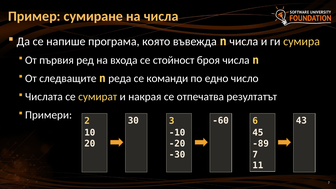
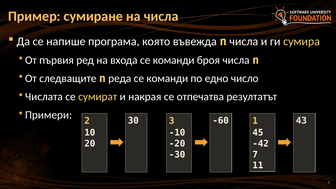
входа се стойност: стойност -> команди
6: 6 -> 1
-89: -89 -> -42
